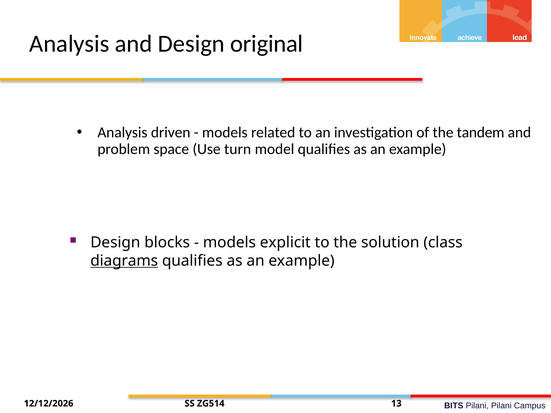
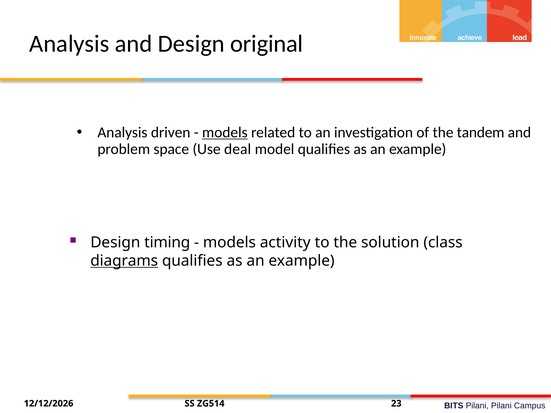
models at (225, 133) underline: none -> present
turn: turn -> deal
blocks: blocks -> timing
explicit: explicit -> activity
13: 13 -> 23
